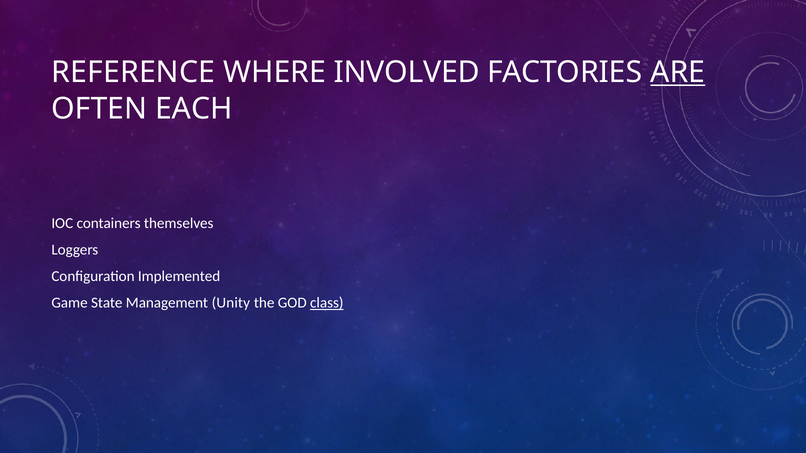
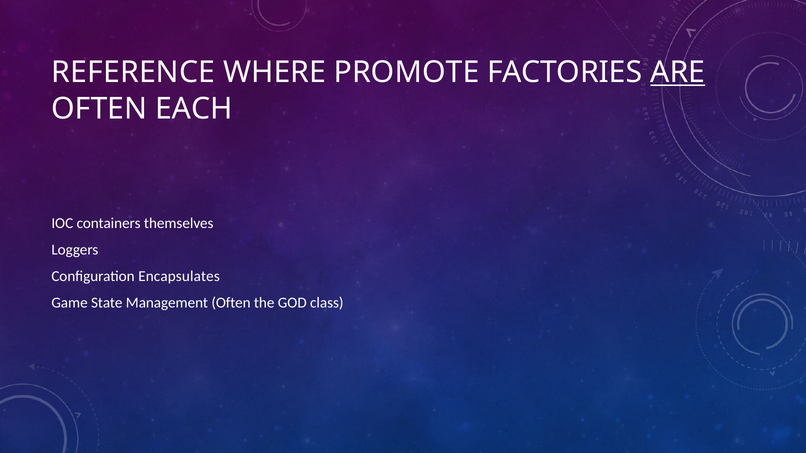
INVOLVED: INVOLVED -> PROMOTE
Implemented: Implemented -> Encapsulates
Management Unity: Unity -> Often
class underline: present -> none
